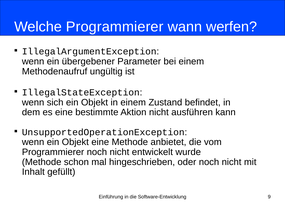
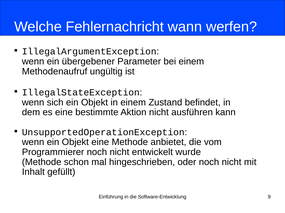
Welche Programmierer: Programmierer -> Fehlernachricht
